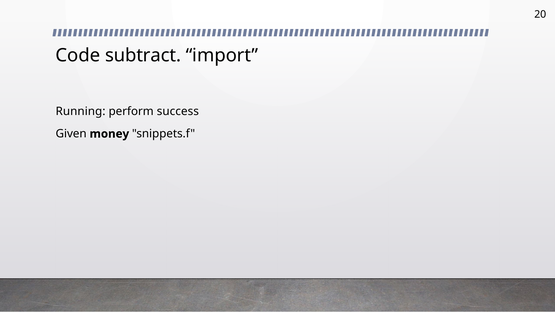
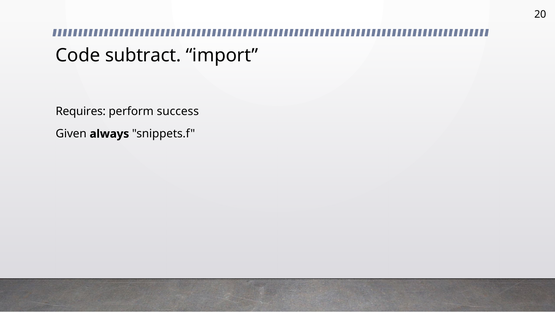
Running: Running -> Requires
money: money -> always
